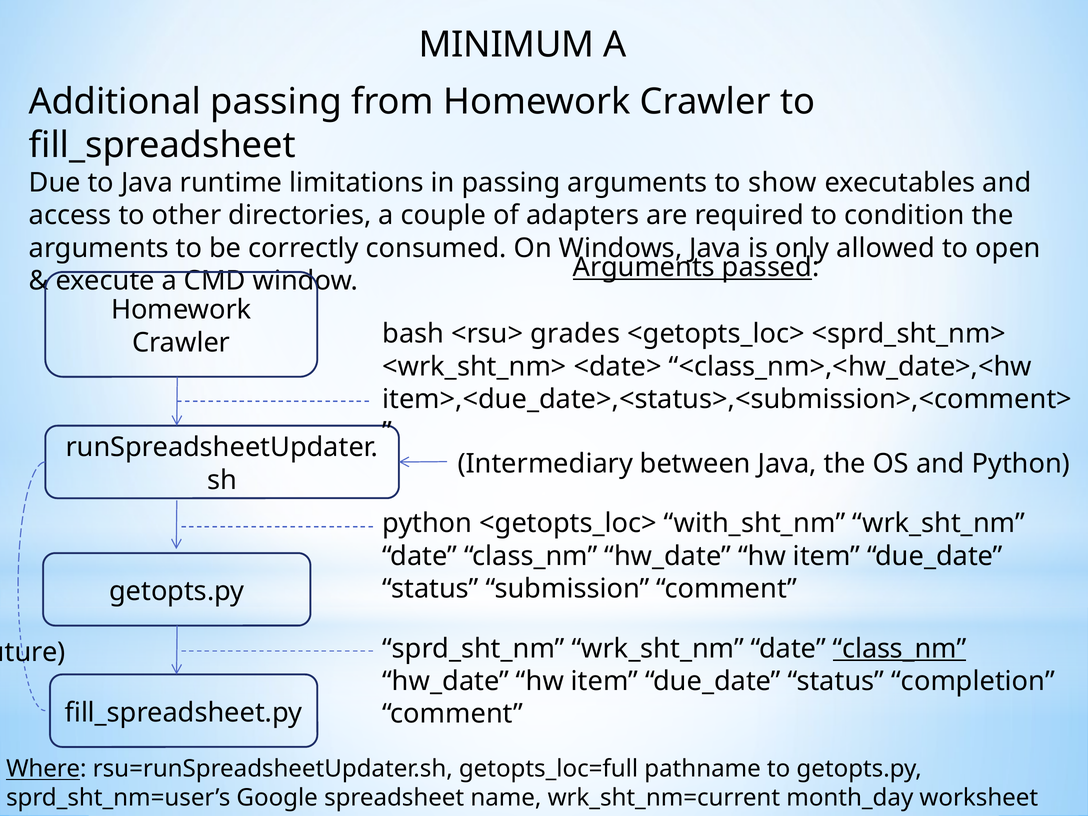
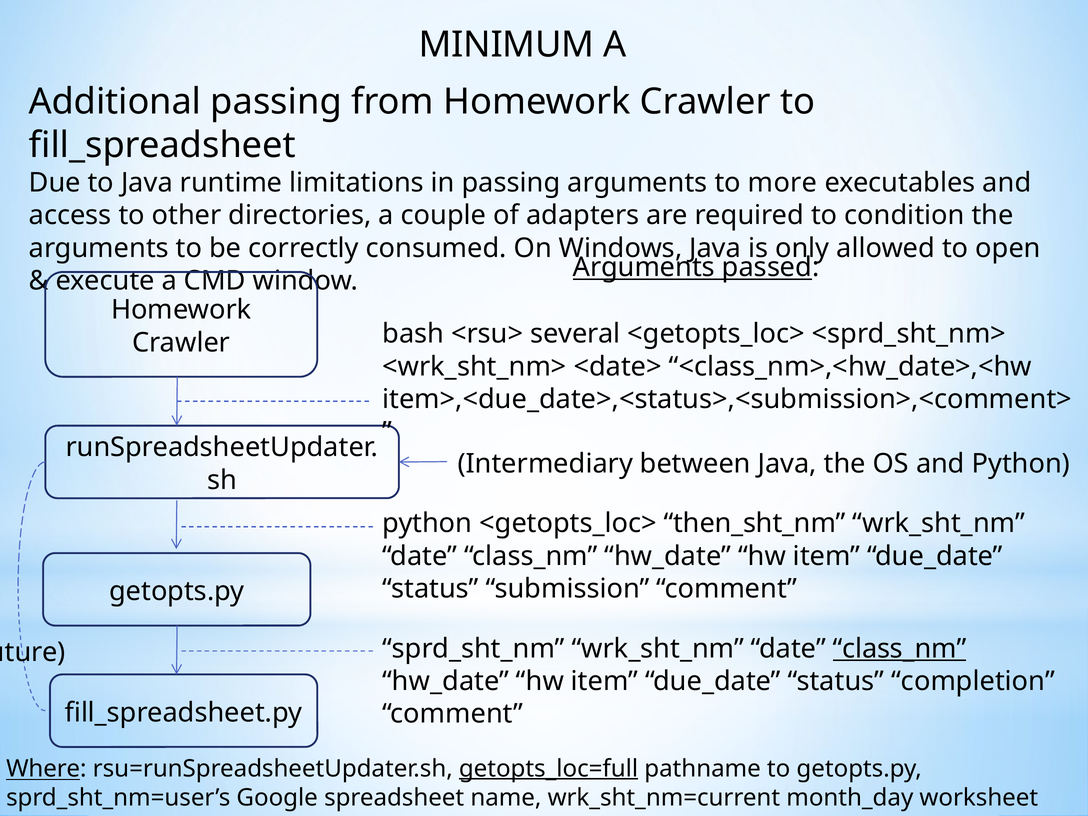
show: show -> more
grades: grades -> several
with_sht_nm: with_sht_nm -> then_sht_nm
getopts_loc=full underline: none -> present
